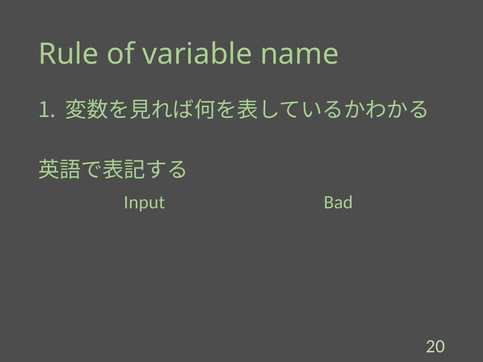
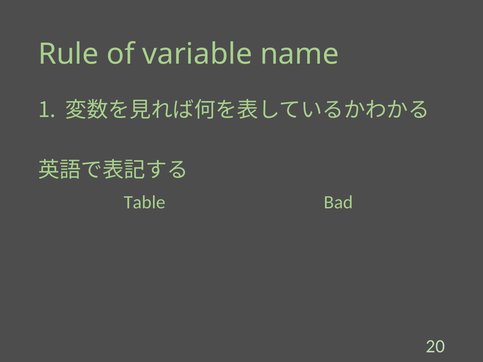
Input: Input -> Table
